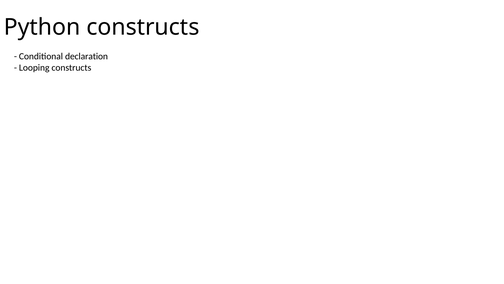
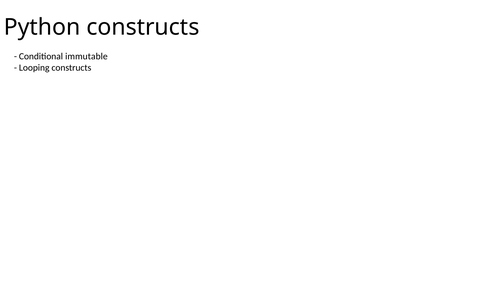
declaration: declaration -> immutable
